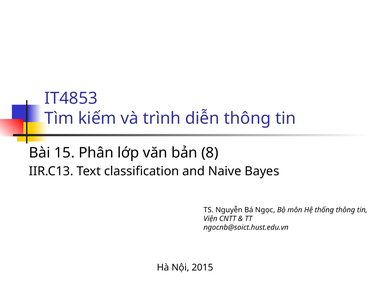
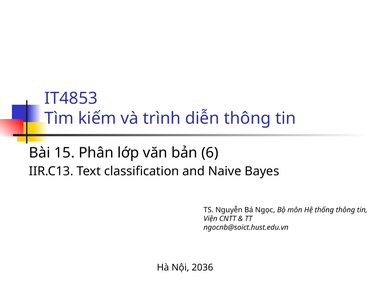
8: 8 -> 6
2015: 2015 -> 2036
